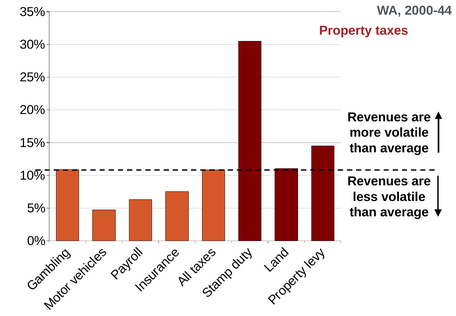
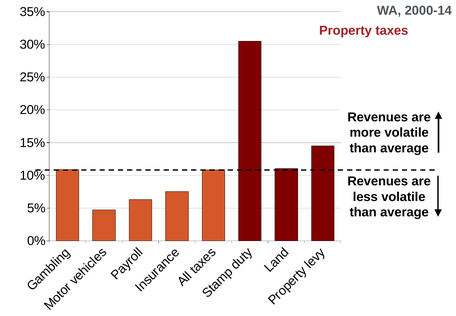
2000-44: 2000-44 -> 2000-14
